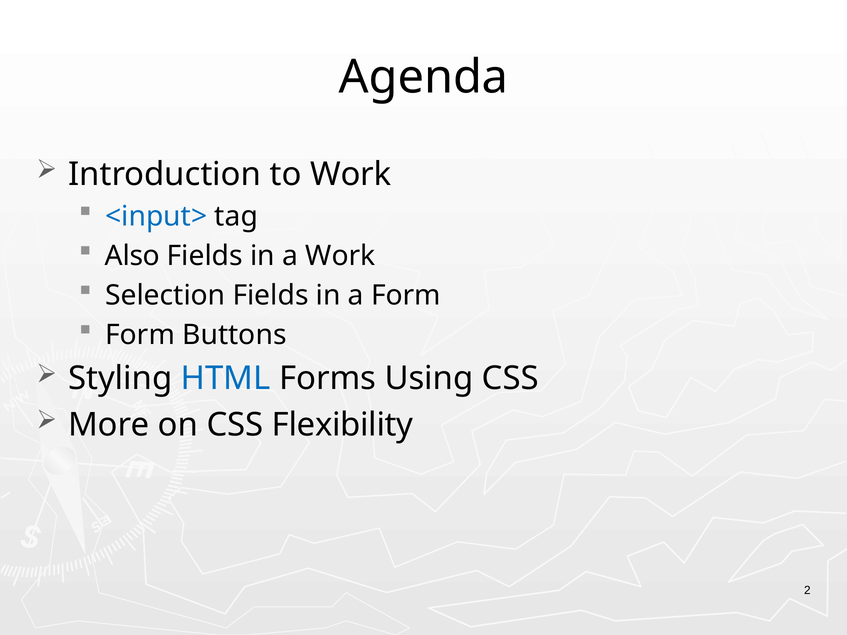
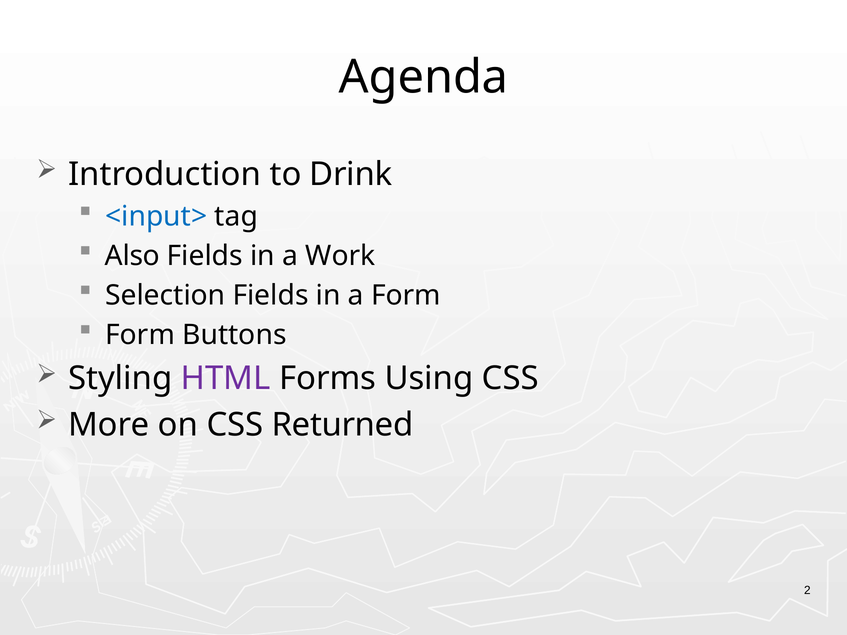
to Work: Work -> Drink
HTML colour: blue -> purple
Flexibility: Flexibility -> Returned
